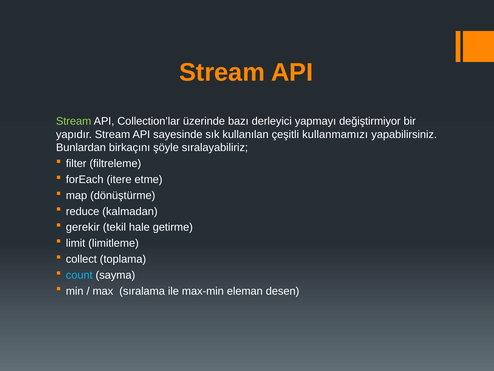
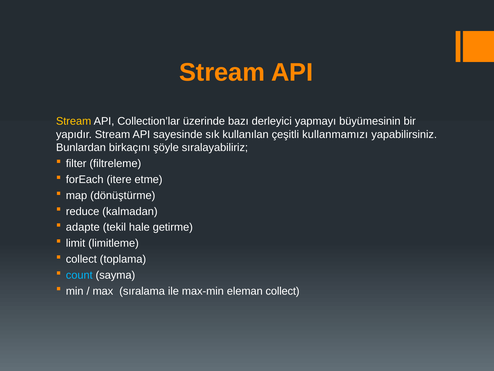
Stream at (74, 121) colour: light green -> yellow
değiştirmiyor: değiştirmiyor -> büyümesinin
gerekir: gerekir -> adapte
eleman desen: desen -> collect
